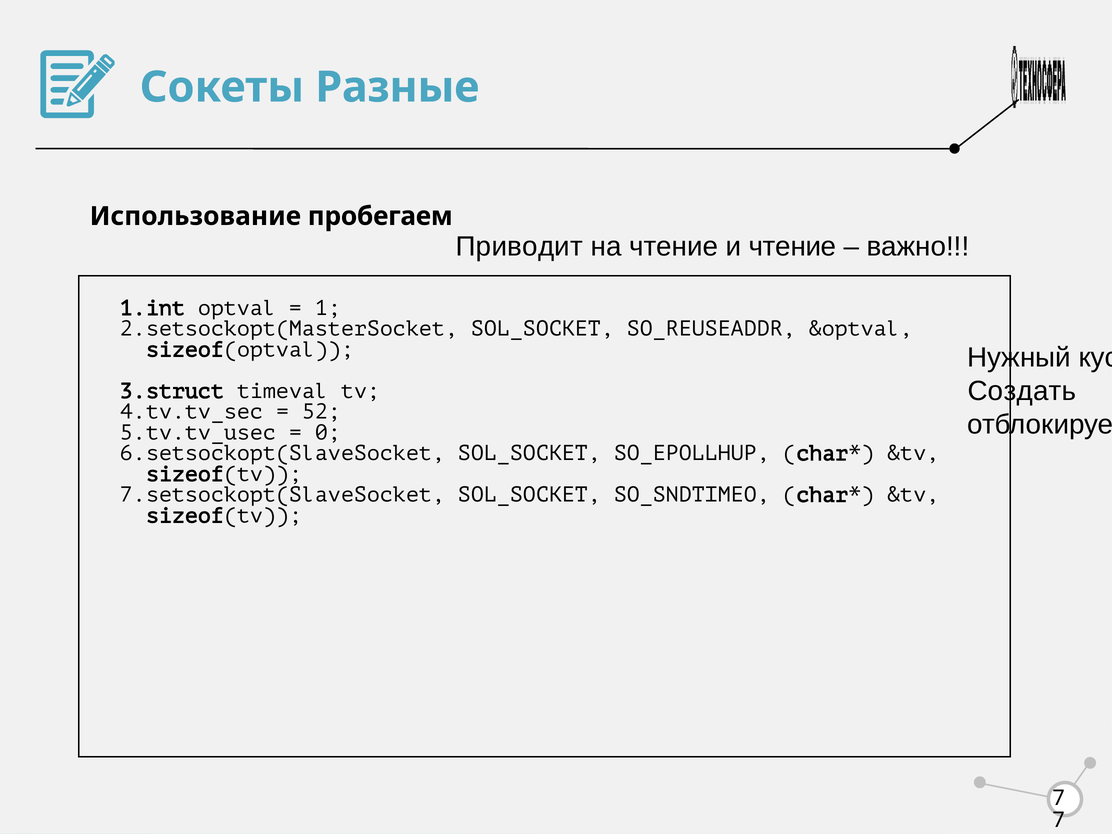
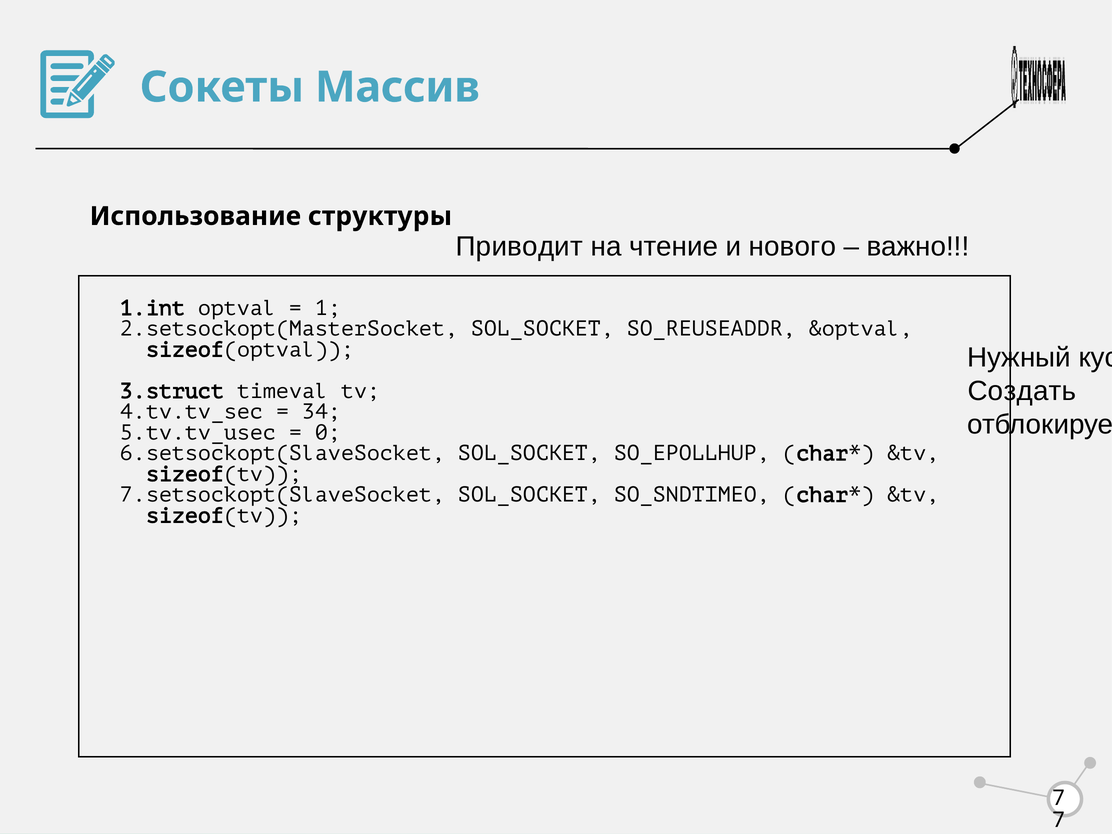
Разные: Разные -> Массив
пробегаем: пробегаем -> структуры
и чтение: чтение -> нового
52: 52 -> 34
